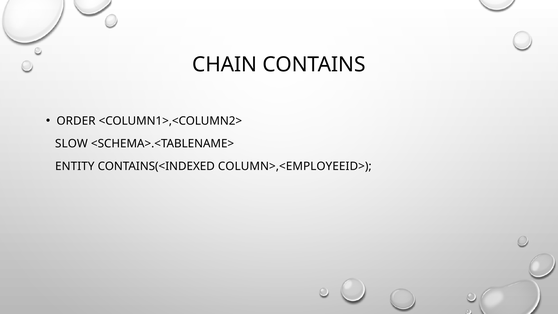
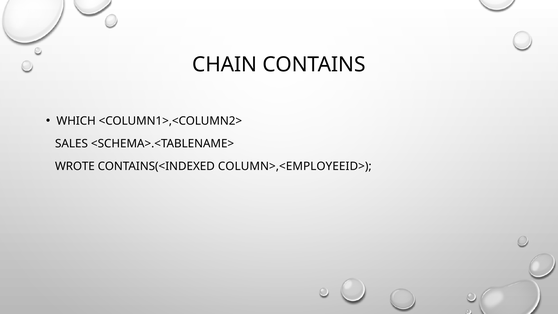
ORDER: ORDER -> WHICH
SLOW: SLOW -> SALES
ENTITY: ENTITY -> WROTE
